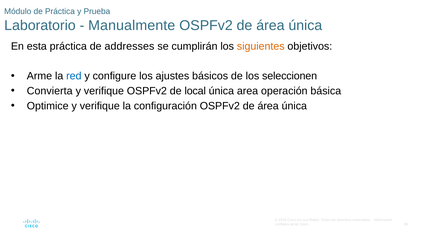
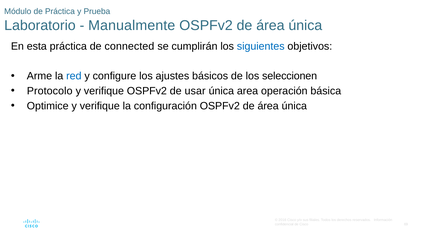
addresses: addresses -> connected
siguientes colour: orange -> blue
Convierta: Convierta -> Protocolo
local: local -> usar
